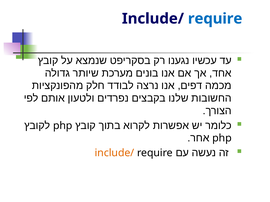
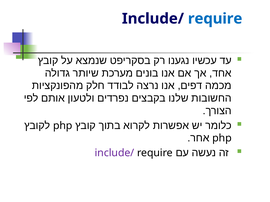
include/ at (114, 153) colour: orange -> purple
